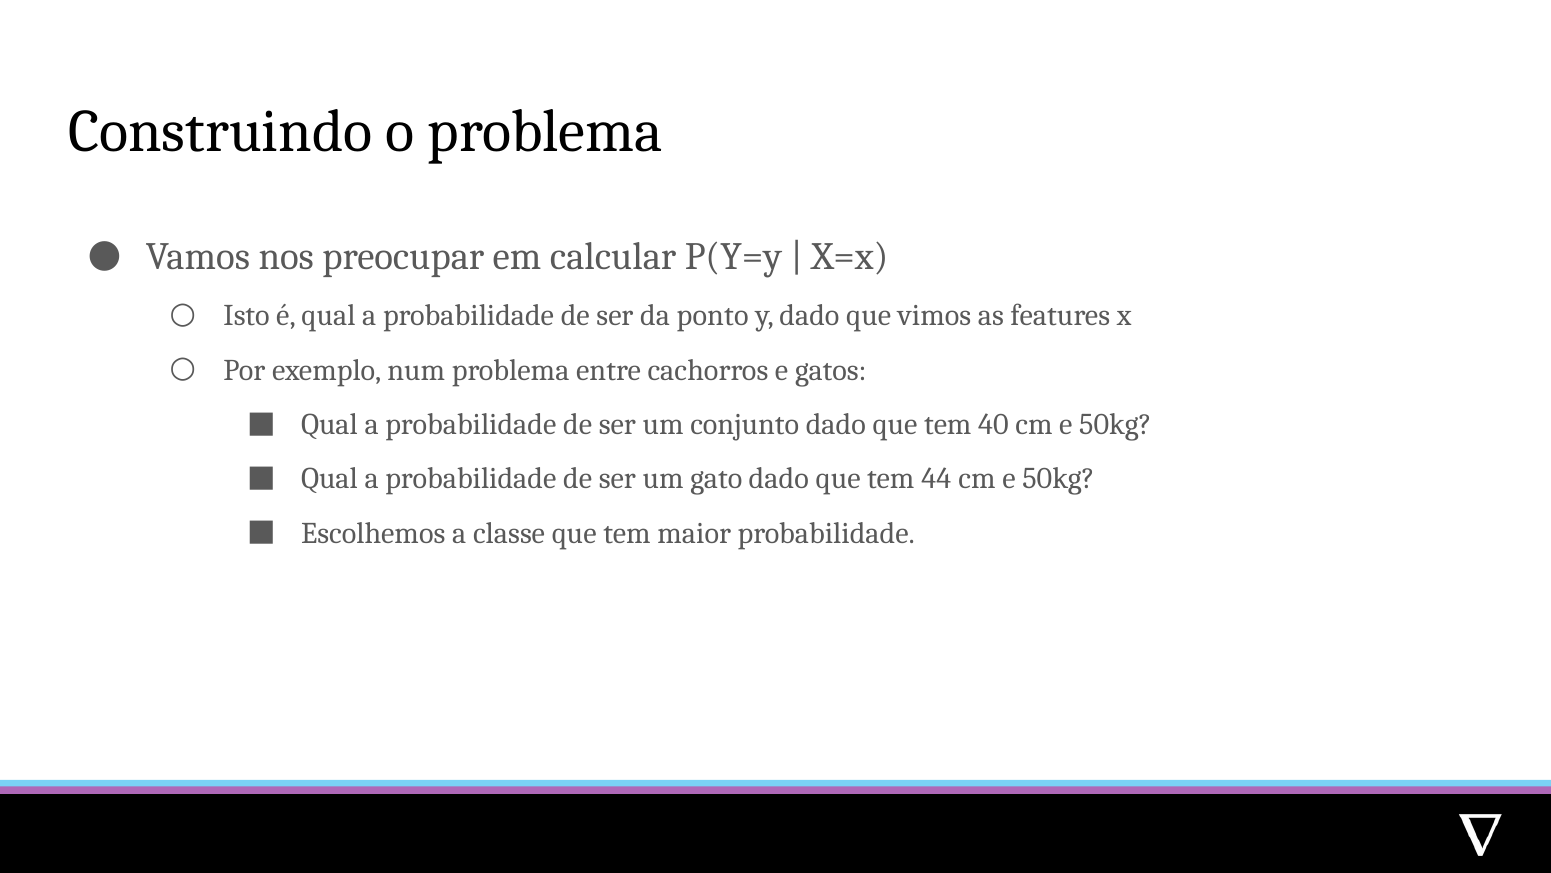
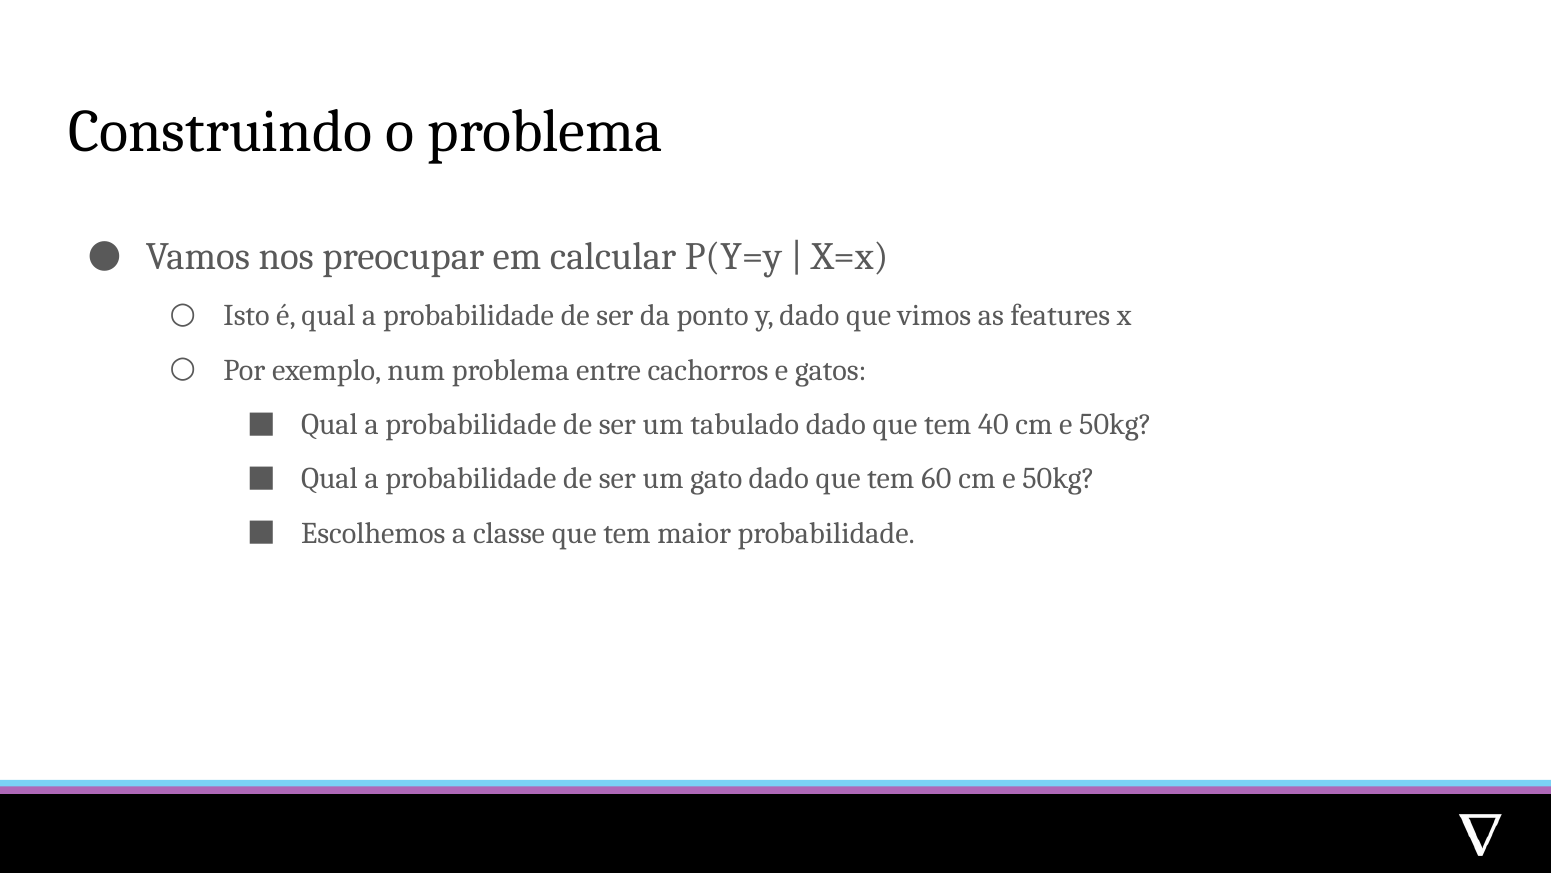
conjunto: conjunto -> tabulado
44: 44 -> 60
